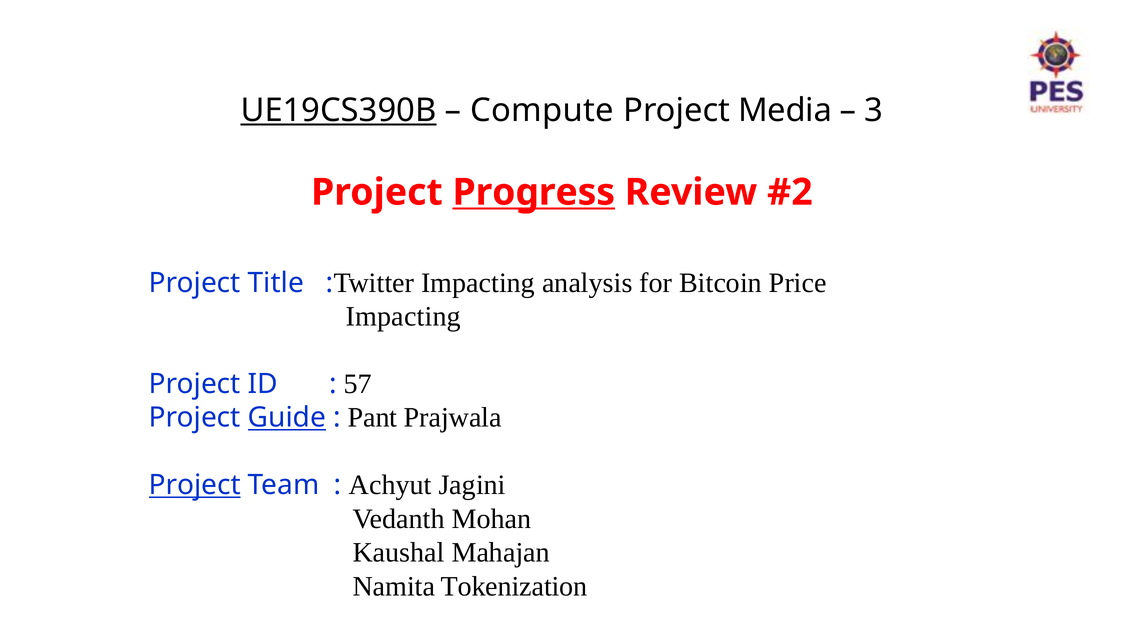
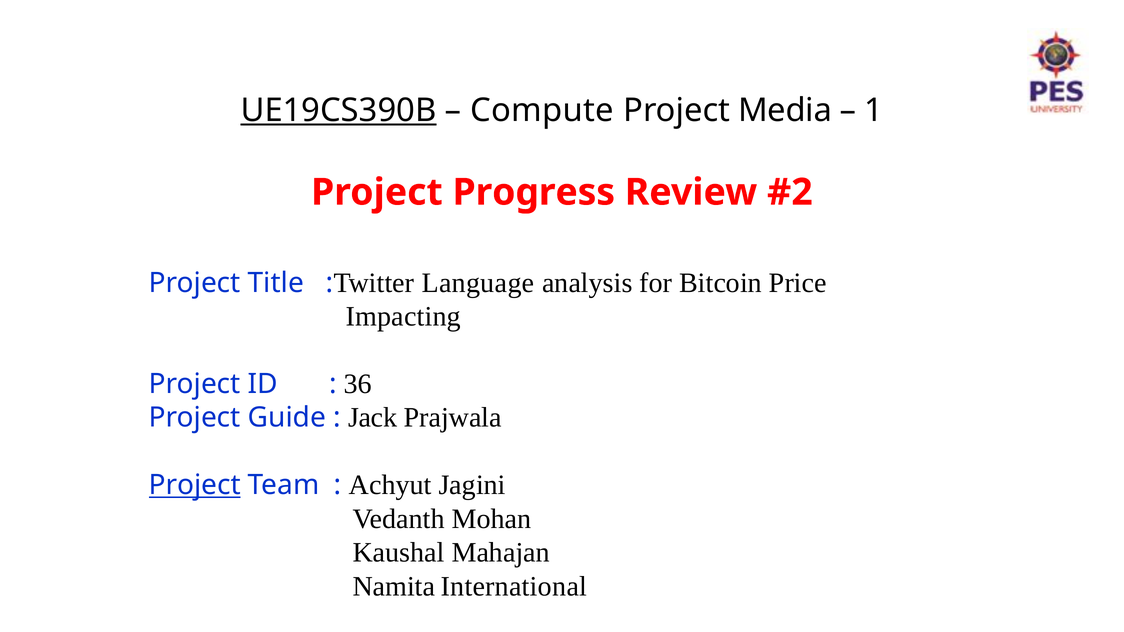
3: 3 -> 1
Progress underline: present -> none
Impacting at (478, 283): Impacting -> Language
57: 57 -> 36
Guide underline: present -> none
Pant: Pant -> Jack
Tokenization: Tokenization -> International
